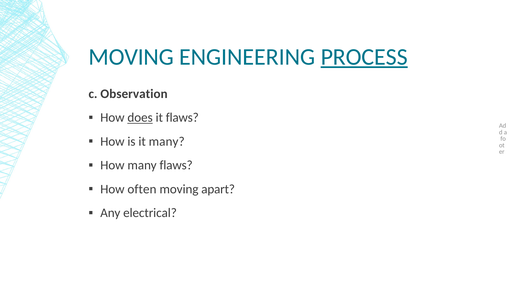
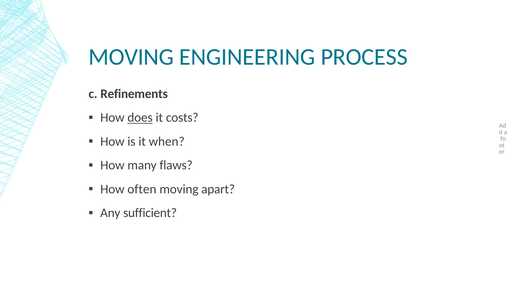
PROCESS underline: present -> none
Observation: Observation -> Refinements
it flaws: flaws -> costs
it many: many -> when
electrical: electrical -> sufficient
